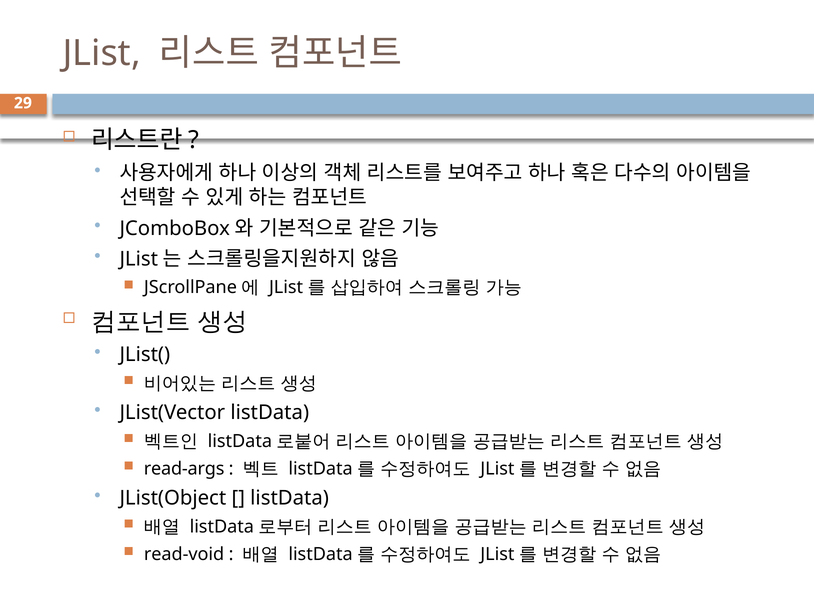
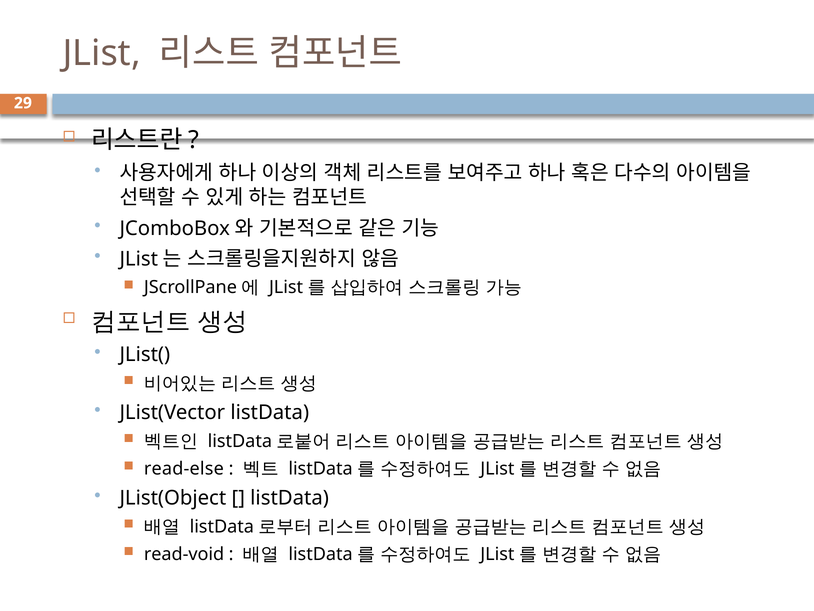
read-args: read-args -> read-else
